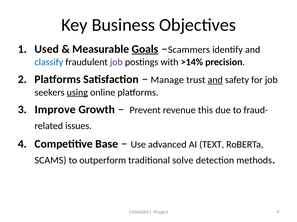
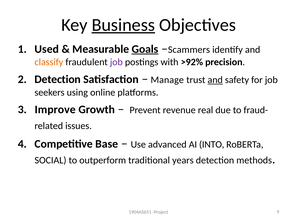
Business underline: none -> present
classify colour: blue -> orange
>14%: >14% -> >92%
Platforms at (58, 80): Platforms -> Detection
using underline: present -> none
this: this -> real
TEXT: TEXT -> INTO
SCAMS: SCAMS -> SOCIAL
solve: solve -> years
